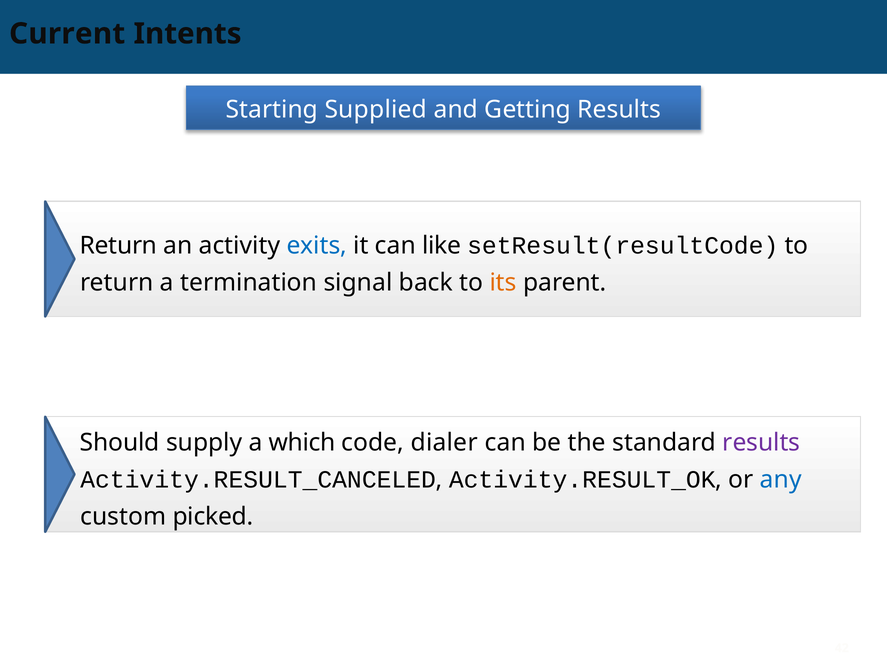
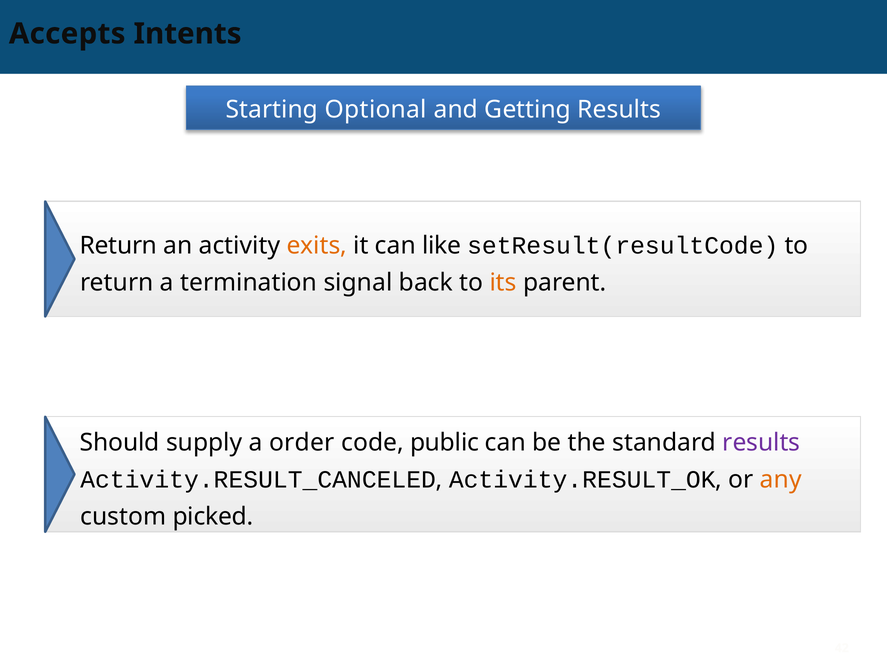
Current: Current -> Accepts
Supplied: Supplied -> Optional
exits colour: blue -> orange
which: which -> order
dialer: dialer -> public
any colour: blue -> orange
